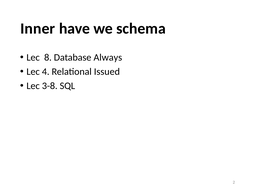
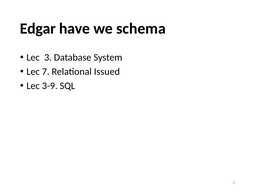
Inner: Inner -> Edgar
8: 8 -> 3
Always: Always -> System
4: 4 -> 7
3-8: 3-8 -> 3-9
